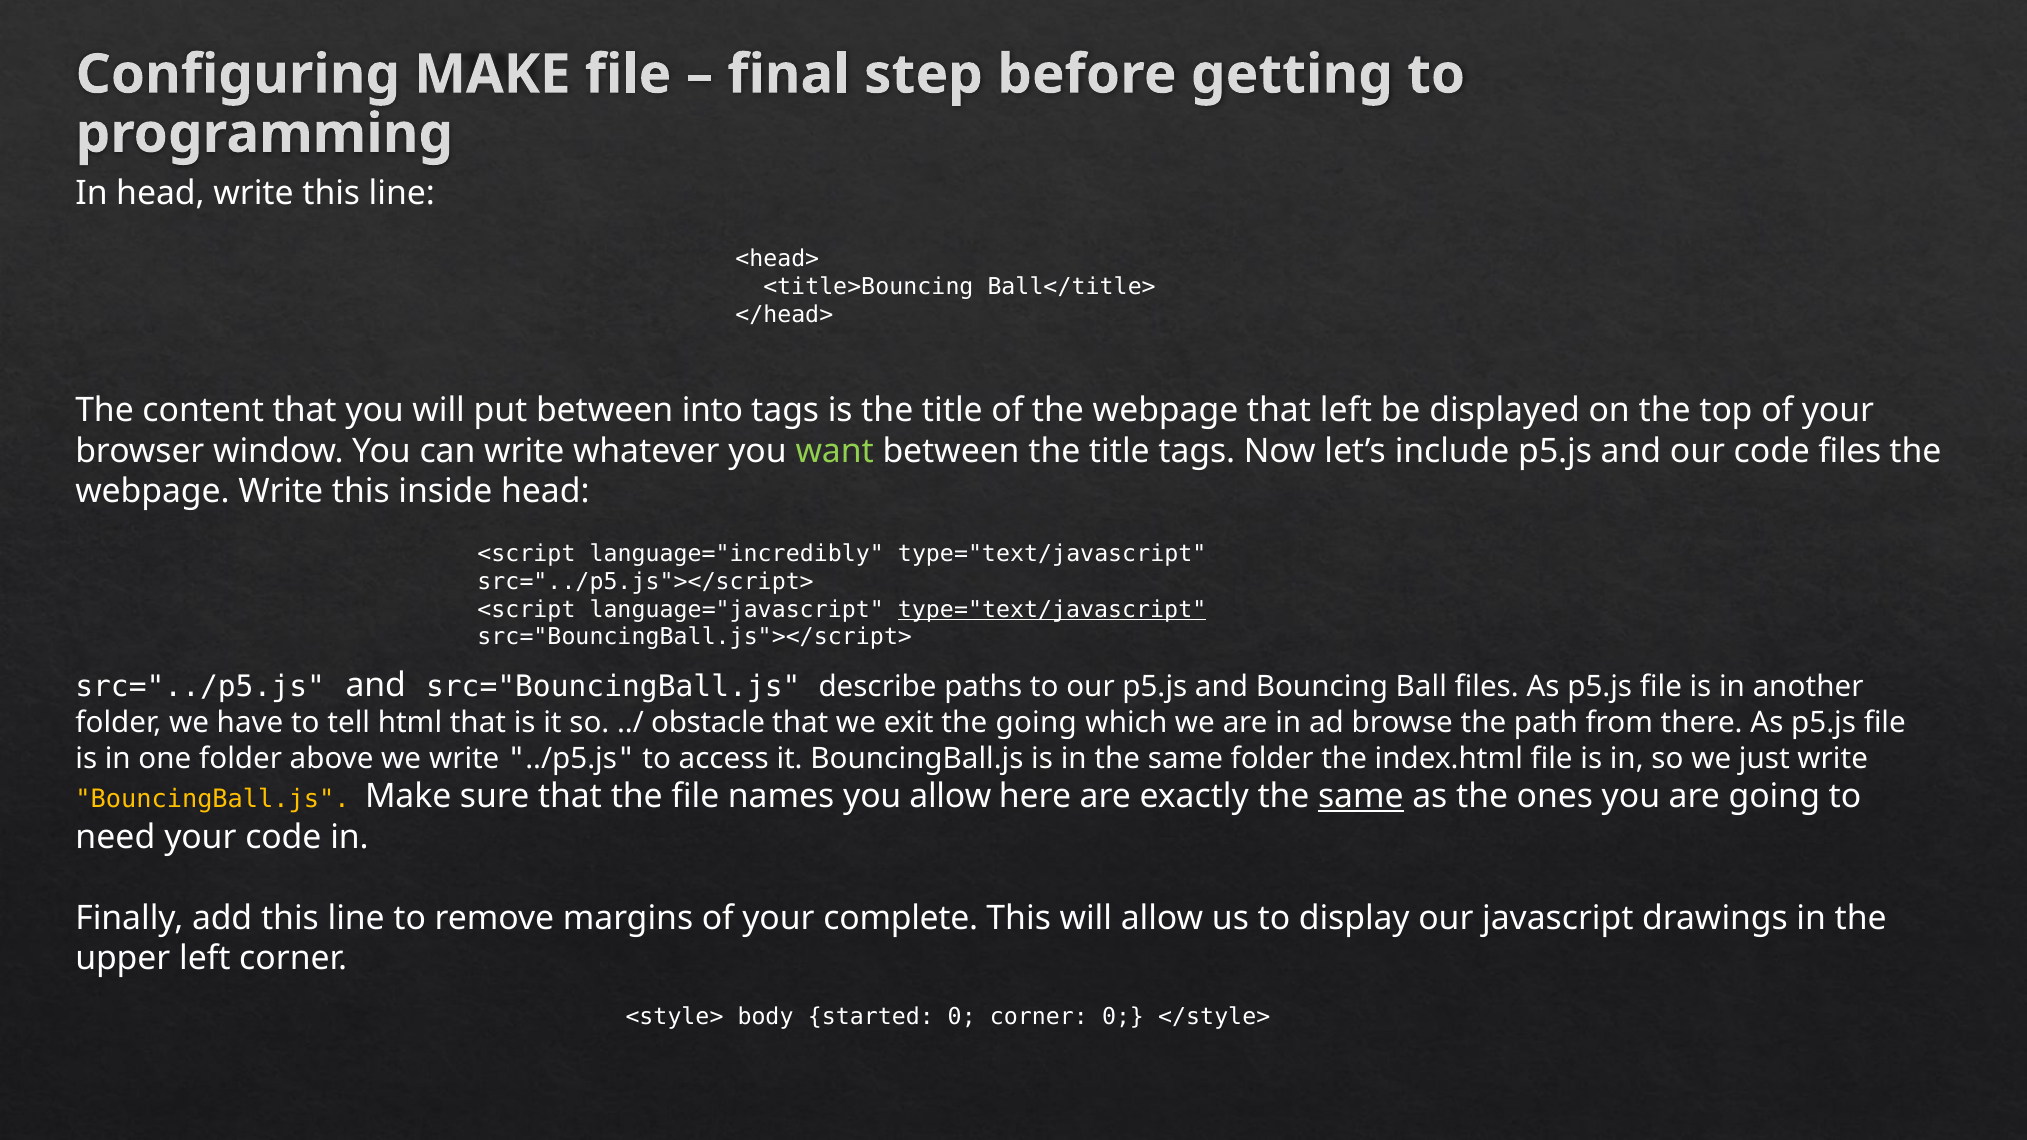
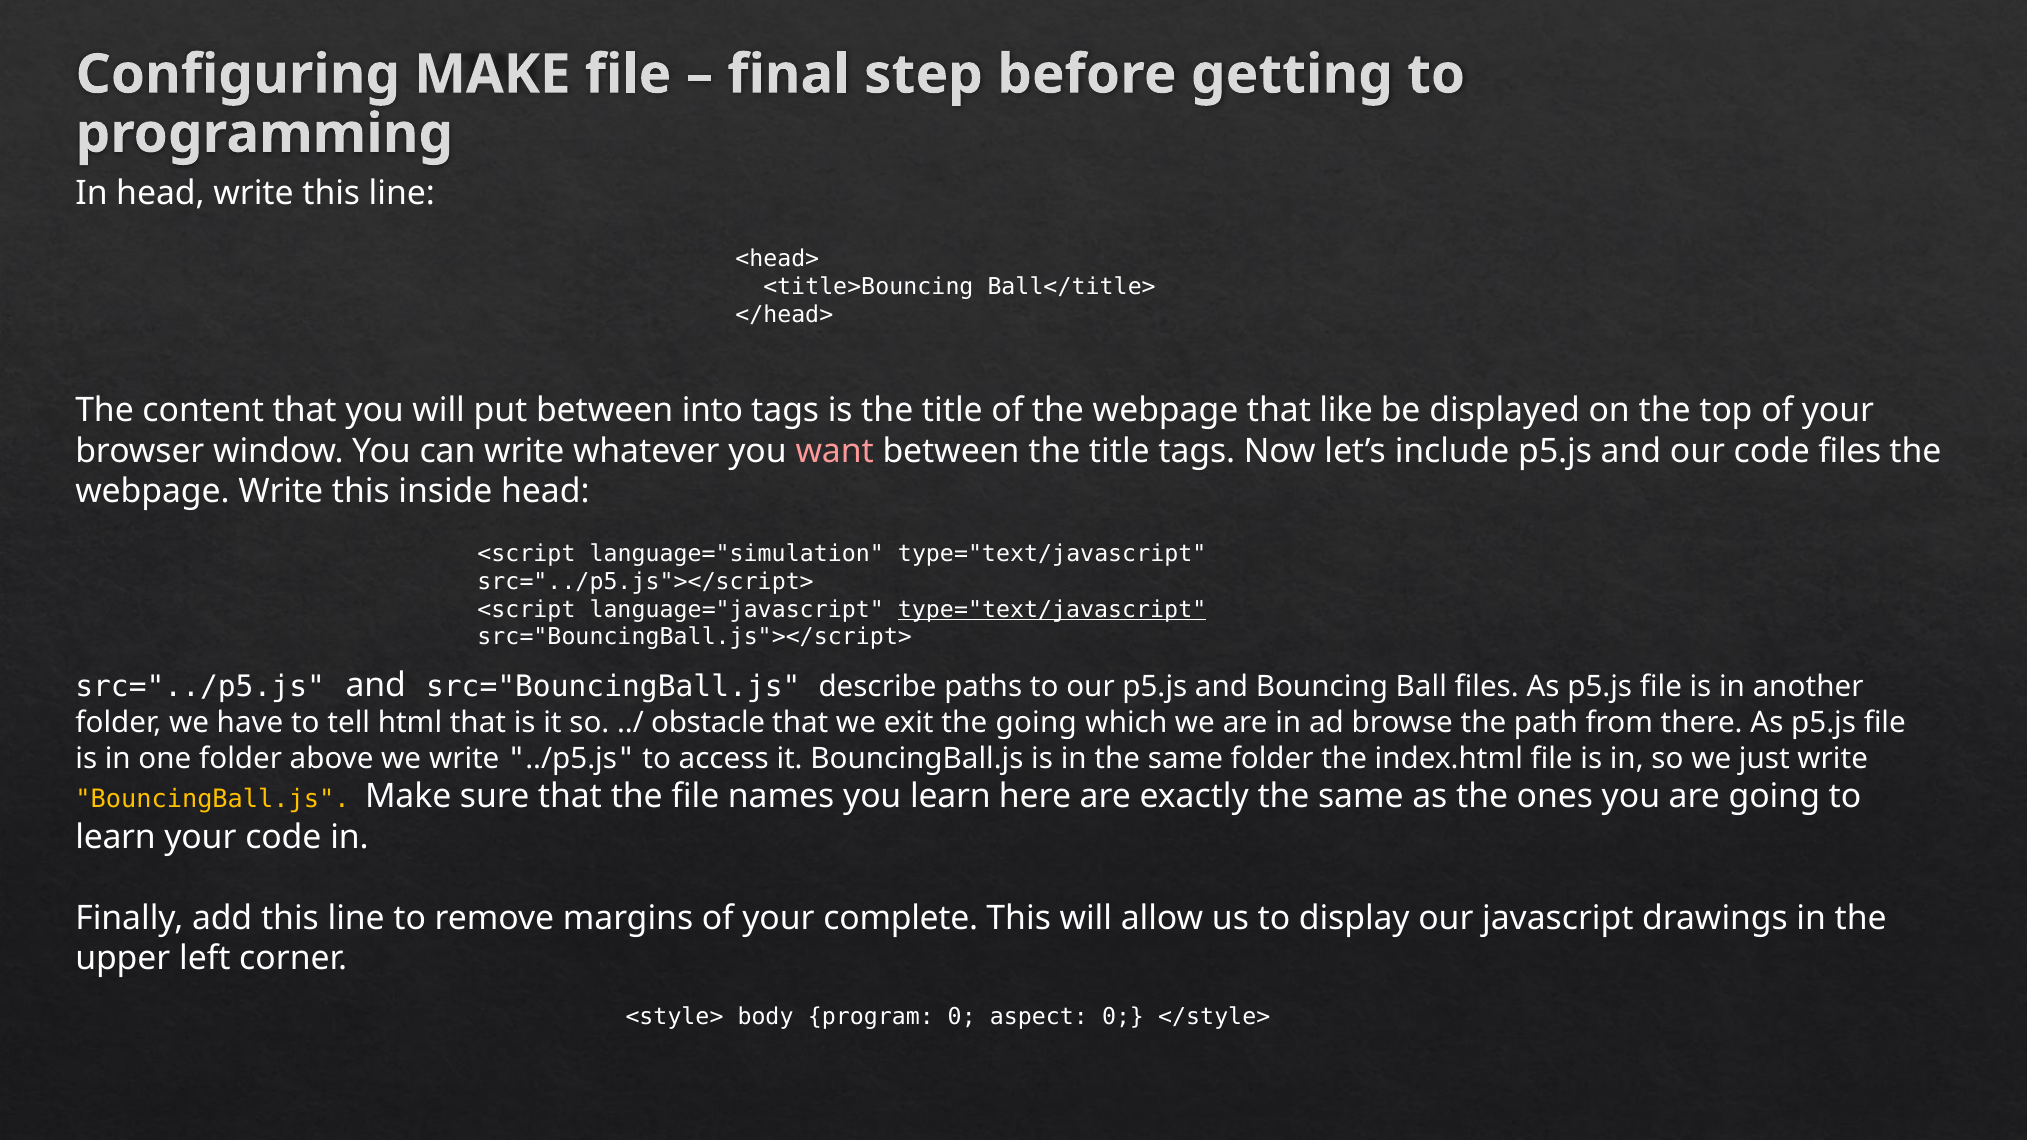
that left: left -> like
want colour: light green -> pink
language="incredibly: language="incredibly -> language="simulation
you allow: allow -> learn
same at (1361, 797) underline: present -> none
need at (115, 837): need -> learn
started: started -> program
0 corner: corner -> aspect
